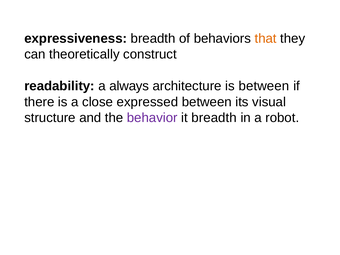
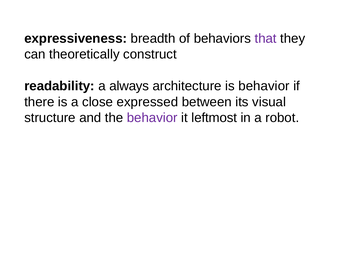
that colour: orange -> purple
is between: between -> behavior
it breadth: breadth -> leftmost
